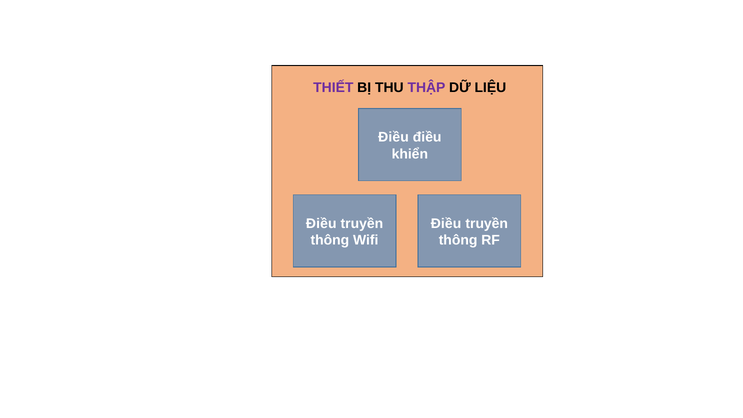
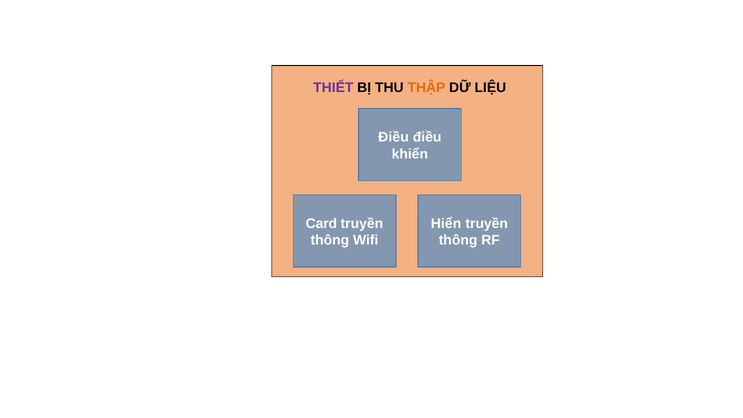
THẬP colour: purple -> orange
Điều at (321, 223): Điều -> Card
Điều at (446, 223): Điều -> Hiển
